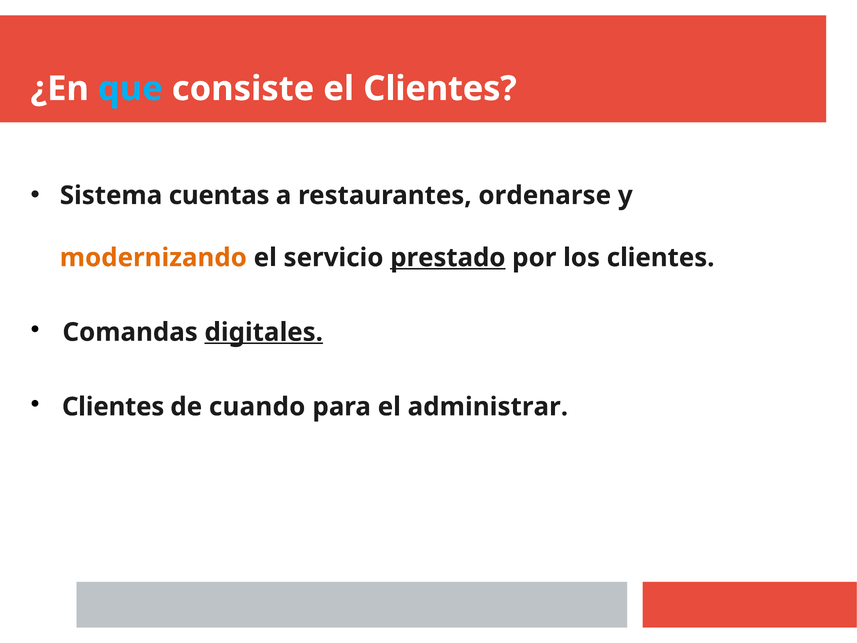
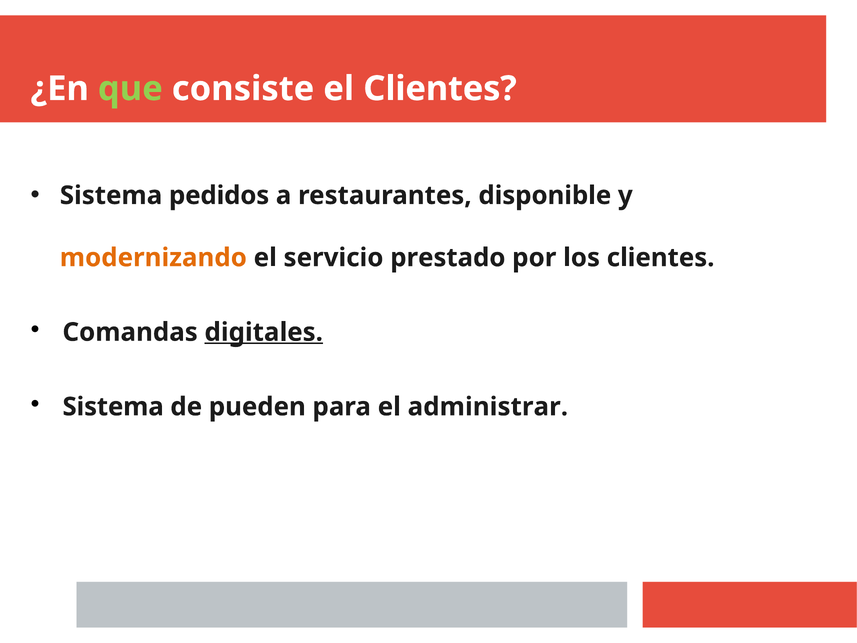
que colour: light blue -> light green
cuentas: cuentas -> pedidos
ordenarse: ordenarse -> disponible
prestado underline: present -> none
Clientes at (113, 407): Clientes -> Sistema
cuando: cuando -> pueden
